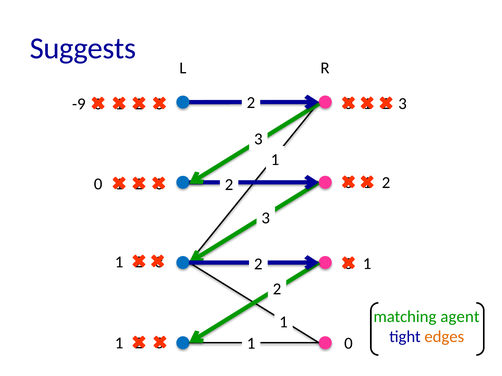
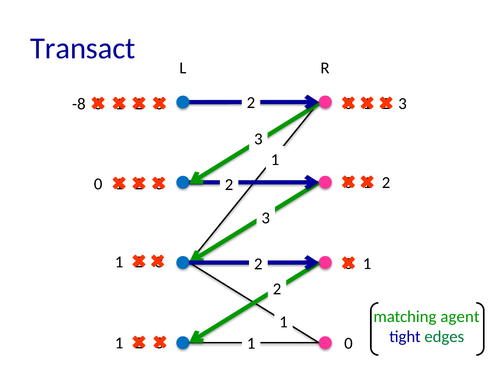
Suggests: Suggests -> Transact
-9: -9 -> -8
edges colour: orange -> green
